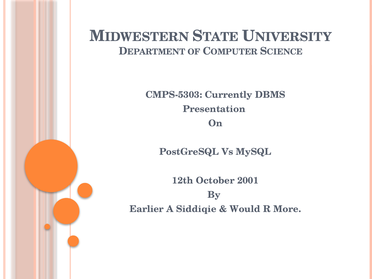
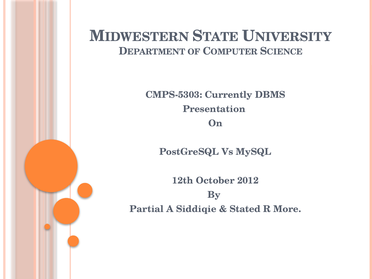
2001: 2001 -> 2012
Earlier: Earlier -> Partial
Would: Would -> Stated
